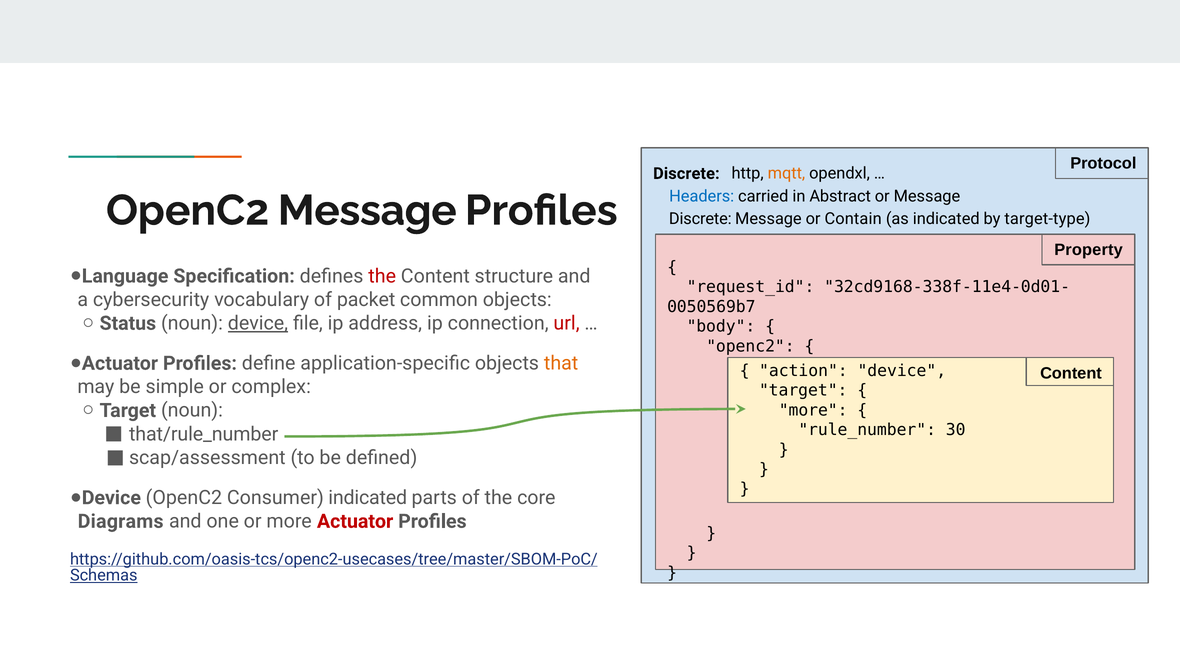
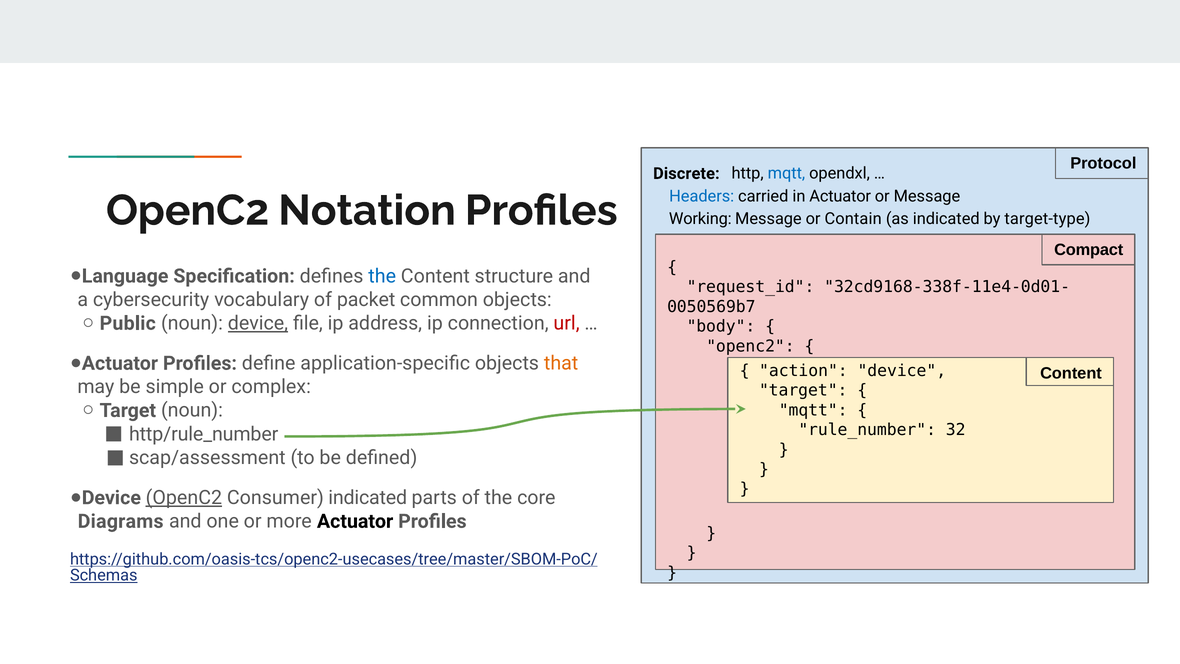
mqtt at (786, 173) colour: orange -> blue
in Abstract: Abstract -> Actuator
OpenC2 Message: Message -> Notation
Discrete at (700, 219): Discrete -> Working
Property: Property -> Compact
the at (382, 276) colour: red -> blue
Status: Status -> Public
more at (813, 410): more -> mqtt
30: 30 -> 32
that/rule_number: that/rule_number -> http/rule_number
OpenC2 at (184, 498) underline: none -> present
Actuator at (355, 521) colour: red -> black
